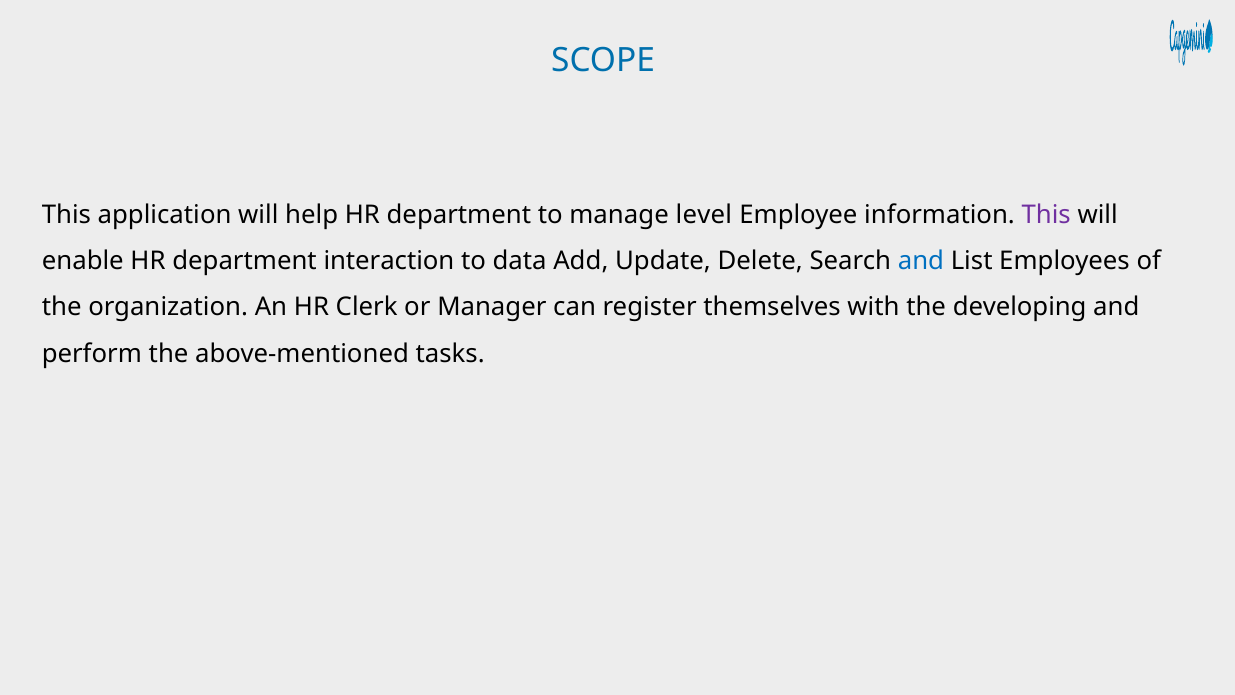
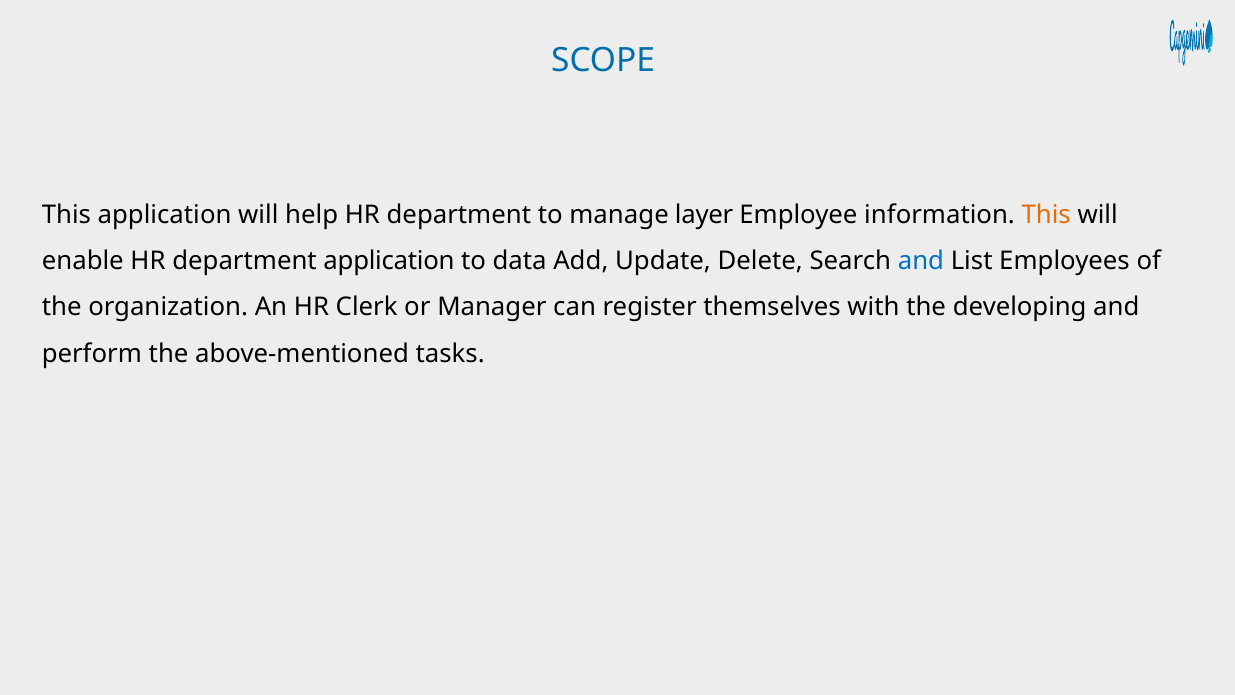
level: level -> layer
This at (1046, 215) colour: purple -> orange
department interaction: interaction -> application
